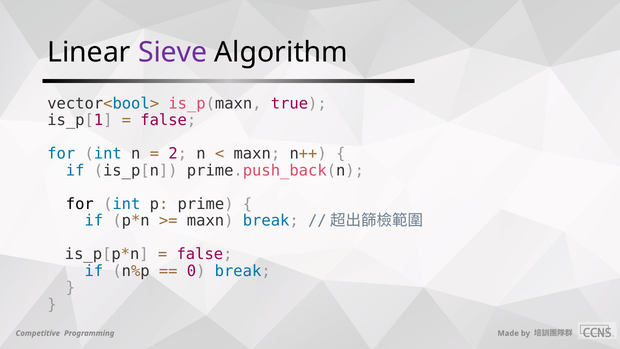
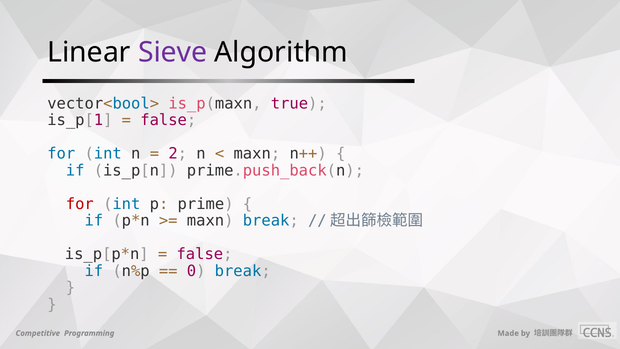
for at (80, 204) colour: black -> red
